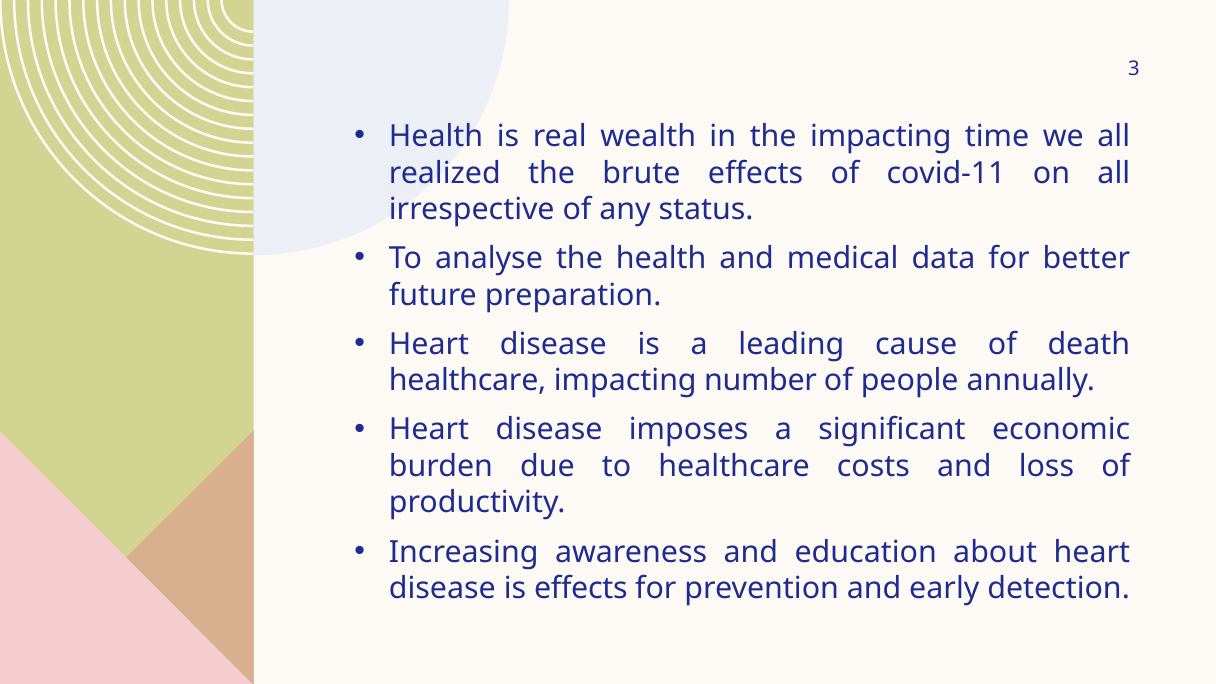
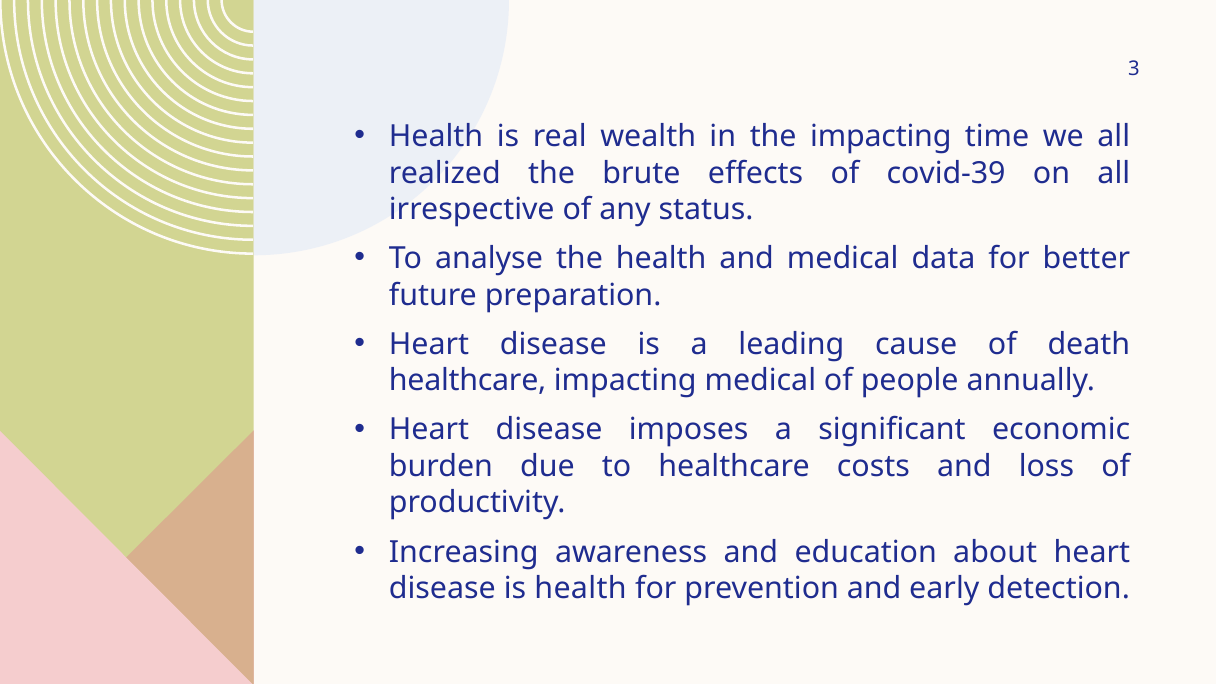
covid-11: covid-11 -> covid-39
impacting number: number -> medical
is effects: effects -> health
